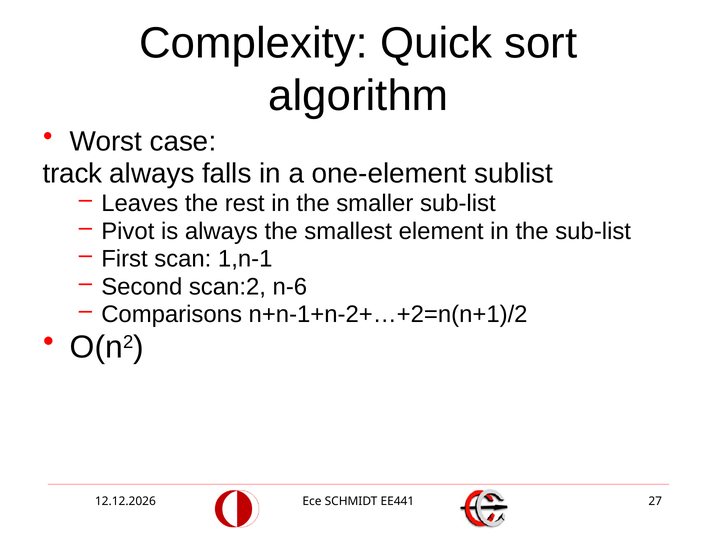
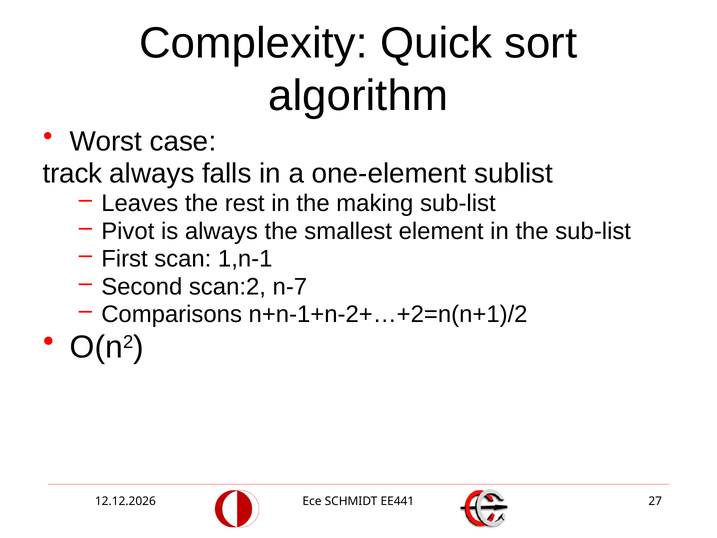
smaller: smaller -> making
n-6: n-6 -> n-7
